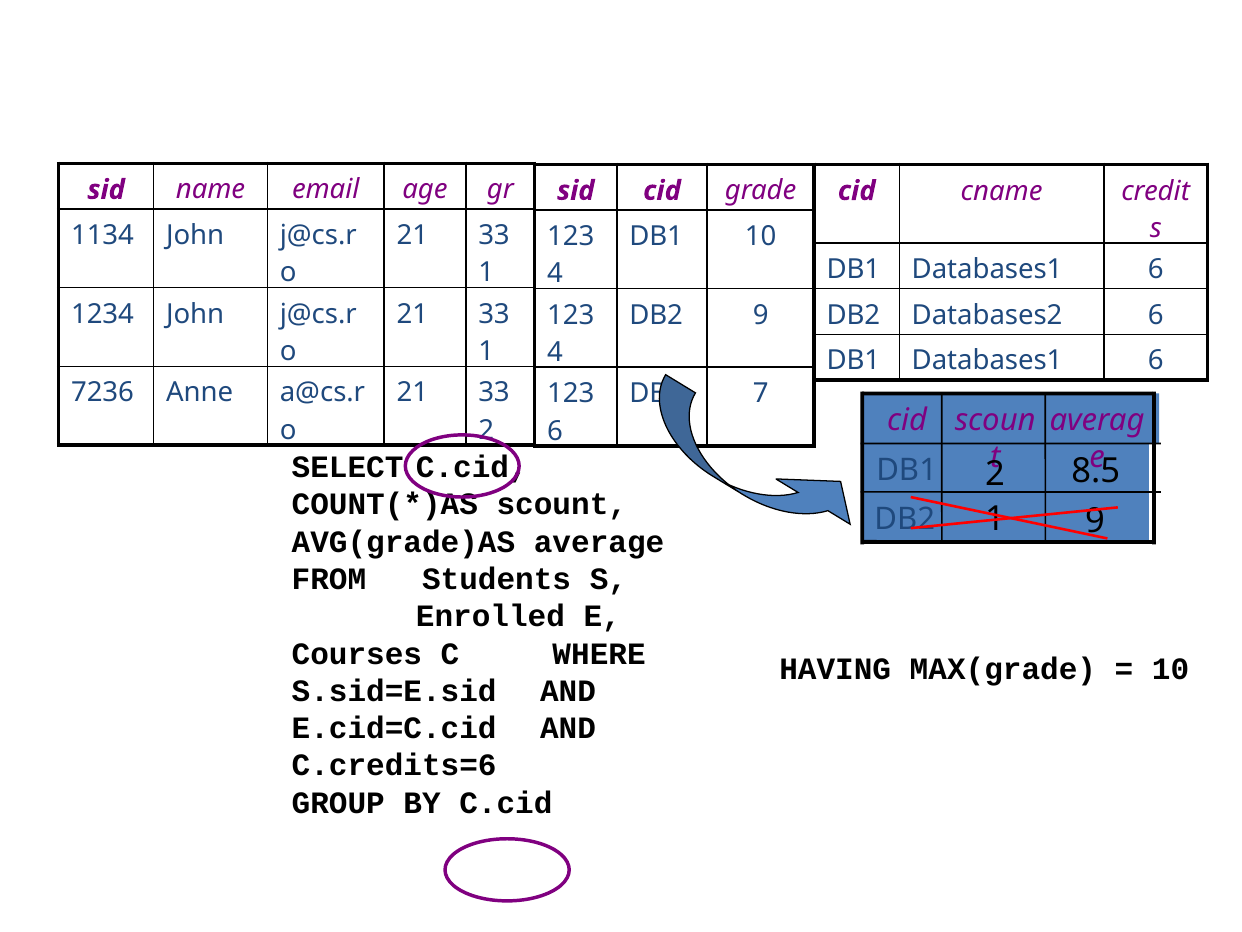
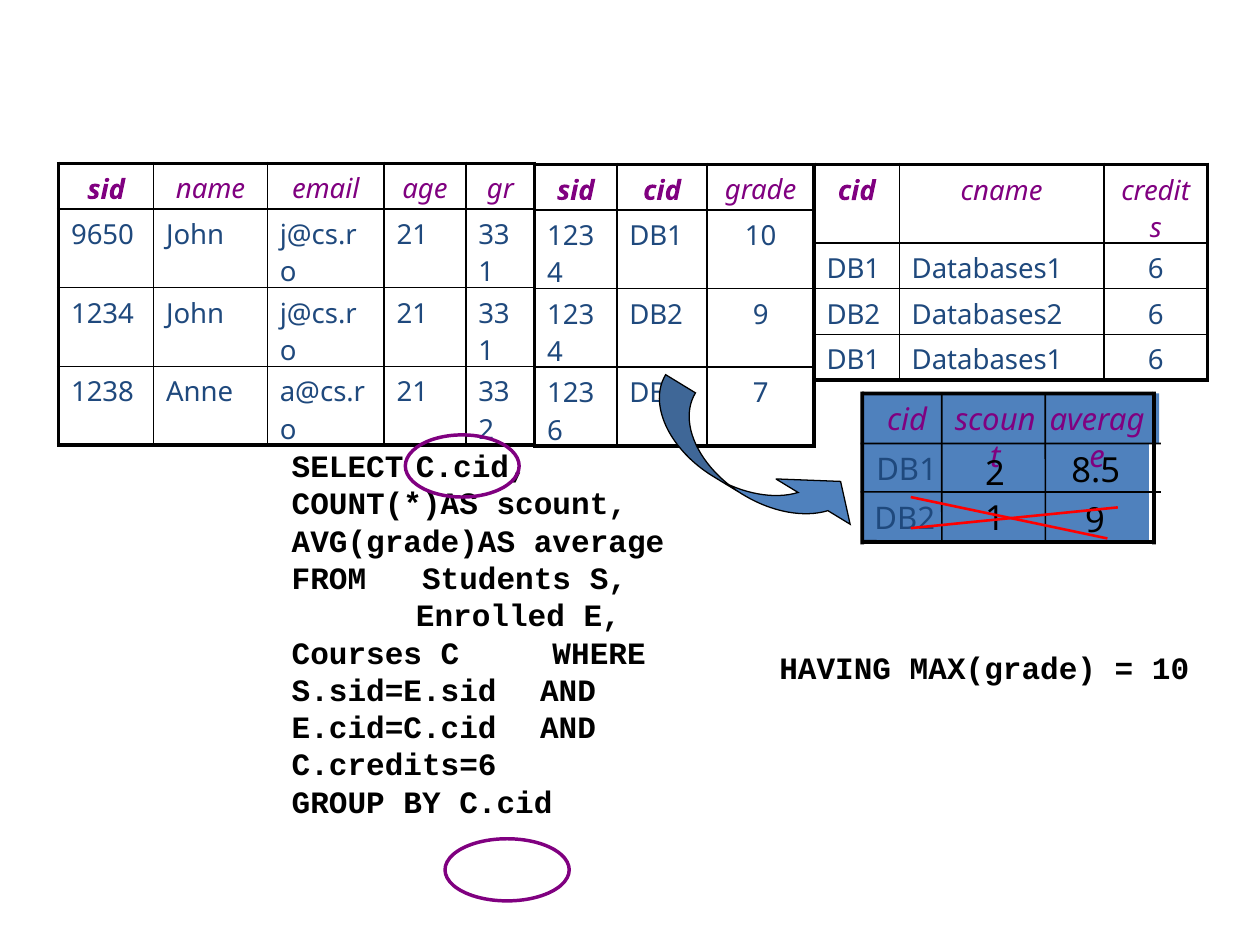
1134: 1134 -> 9650
7236: 7236 -> 1238
